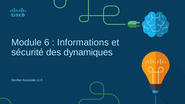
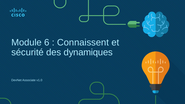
Informations: Informations -> Connaissent
